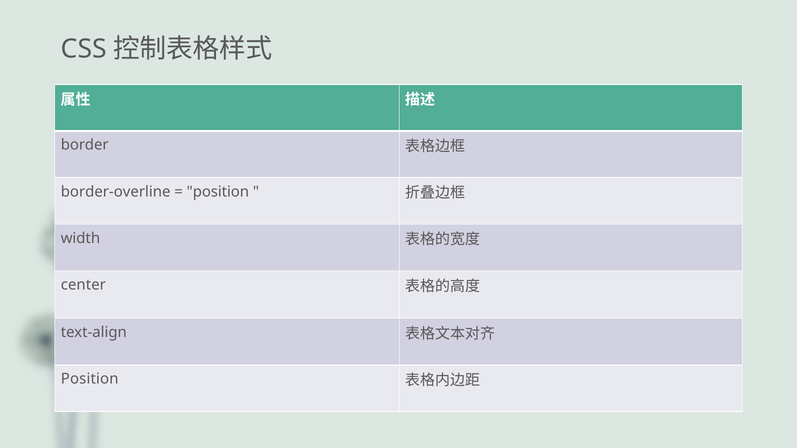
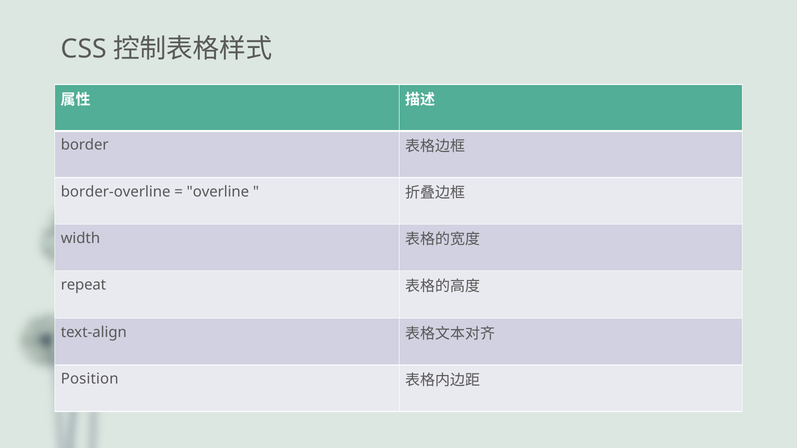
position at (218, 192): position -> overline
center: center -> repeat
